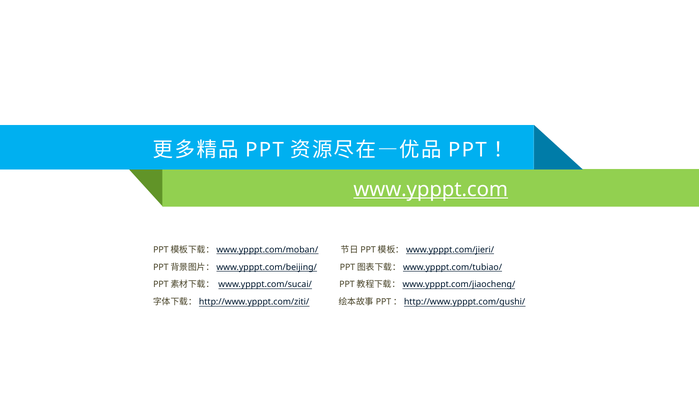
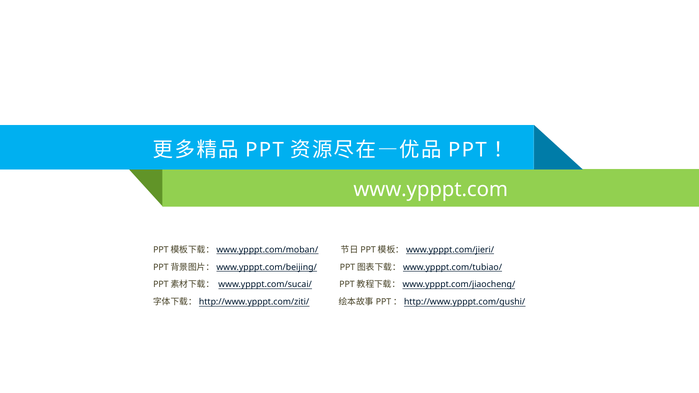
www.ypppt.com underline: present -> none
